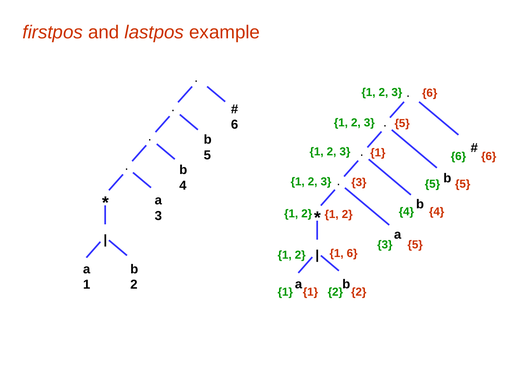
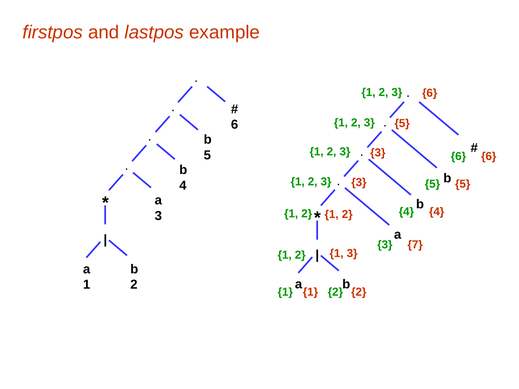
1 at (378, 153): 1 -> 3
5 at (415, 245): 5 -> 7
1 6: 6 -> 3
